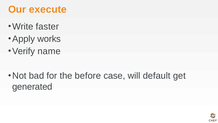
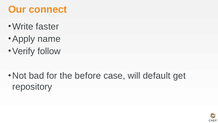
execute: execute -> connect
works: works -> name
name: name -> follow
generated: generated -> repository
